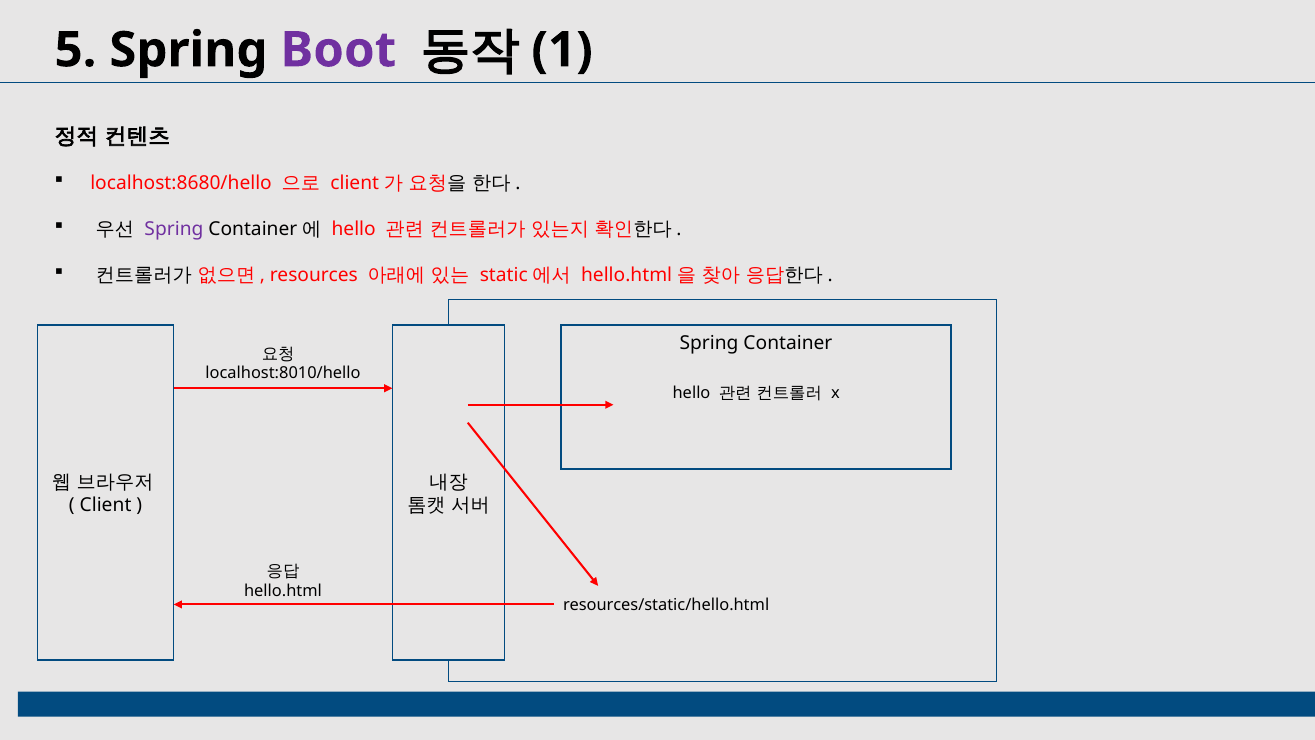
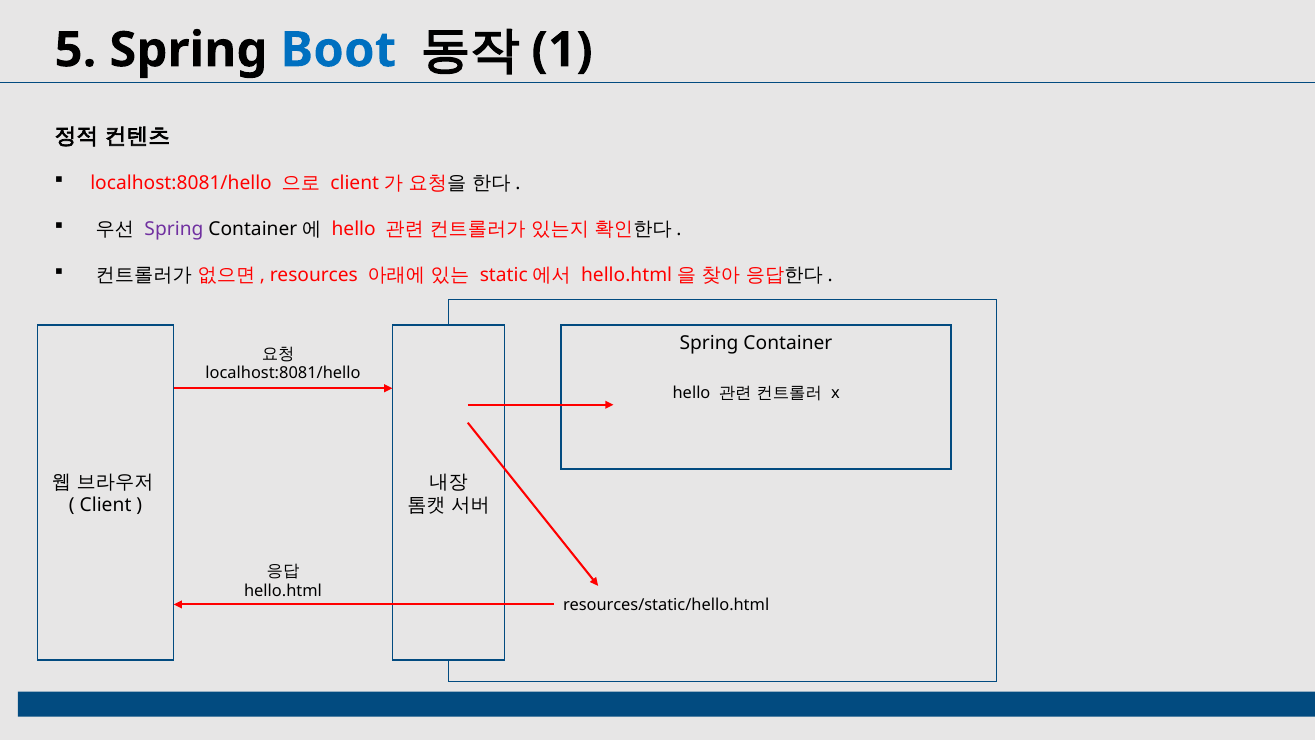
Boot colour: purple -> blue
localhost:8680/hello at (181, 183): localhost:8680/hello -> localhost:8081/hello
localhost:8010/hello at (283, 373): localhost:8010/hello -> localhost:8081/hello
